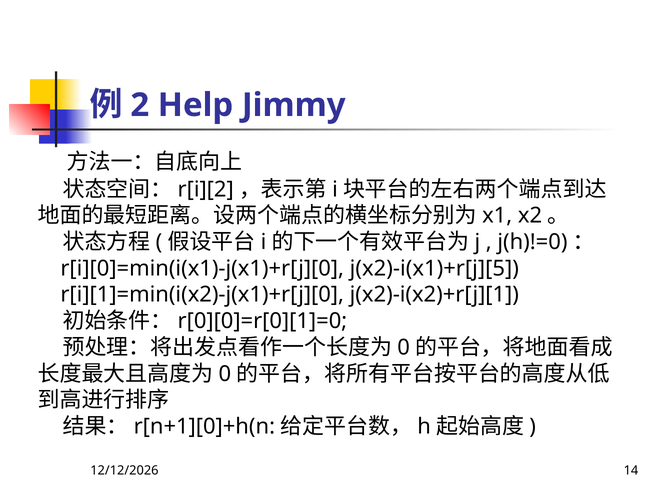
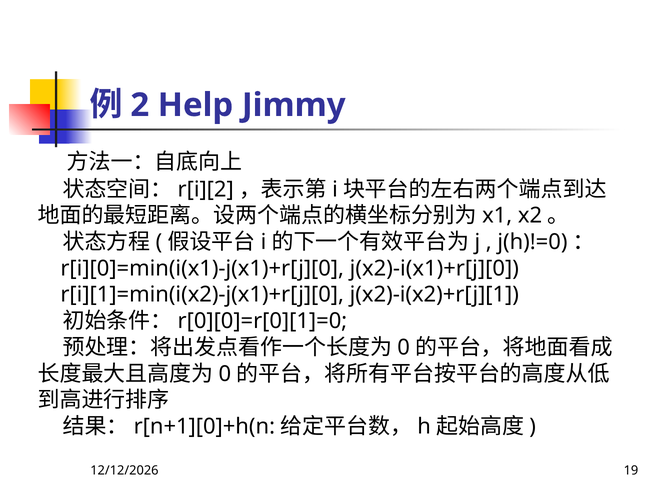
j(x2)-i(x1)+r[j][5: j(x2)-i(x1)+r[j][5 -> j(x2)-i(x1)+r[j][0
14: 14 -> 19
